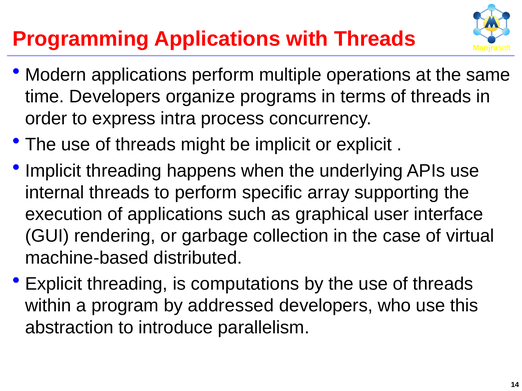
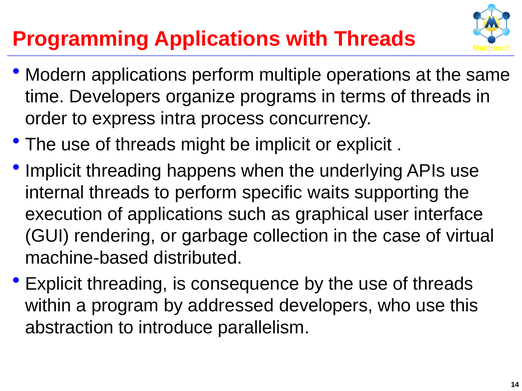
array: array -> waits
computations: computations -> consequence
